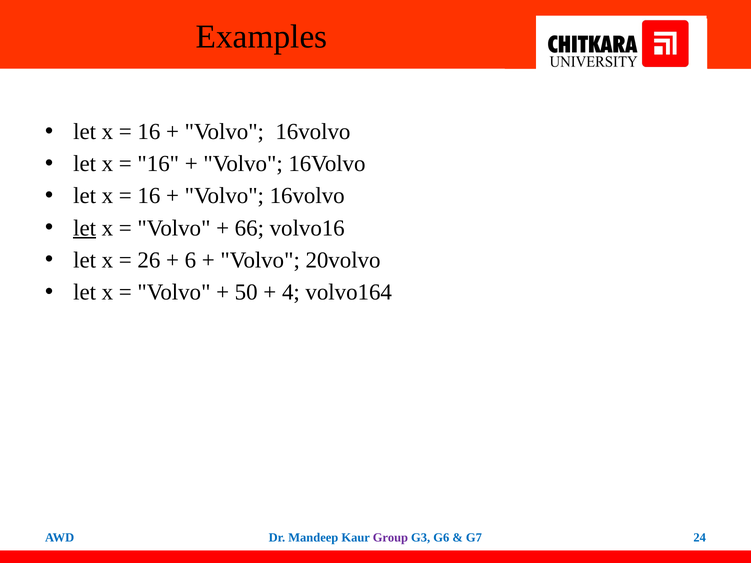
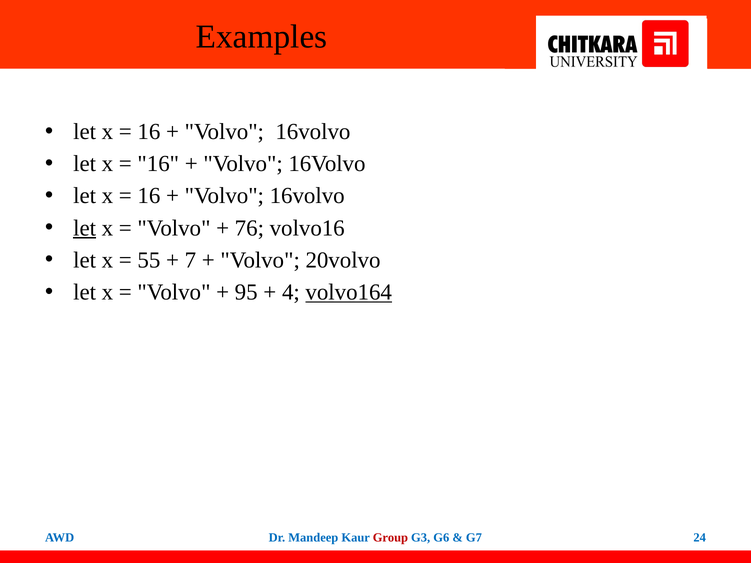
66: 66 -> 76
26: 26 -> 55
6: 6 -> 7
50: 50 -> 95
volvo164 underline: none -> present
Group colour: purple -> red
